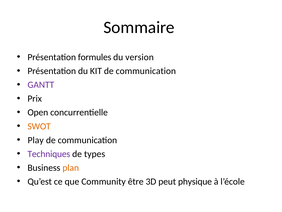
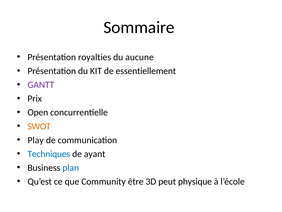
formules: formules -> royalties
version: version -> aucune
KIT de communication: communication -> essentiellement
Techniques colour: purple -> blue
types: types -> ayant
plan colour: orange -> blue
